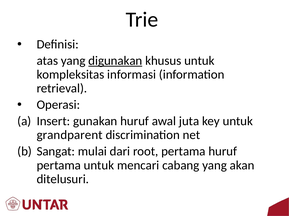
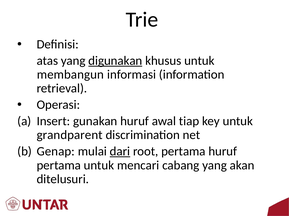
kompleksitas: kompleksitas -> membangun
juta: juta -> tiap
Sangat: Sangat -> Genap
dari underline: none -> present
